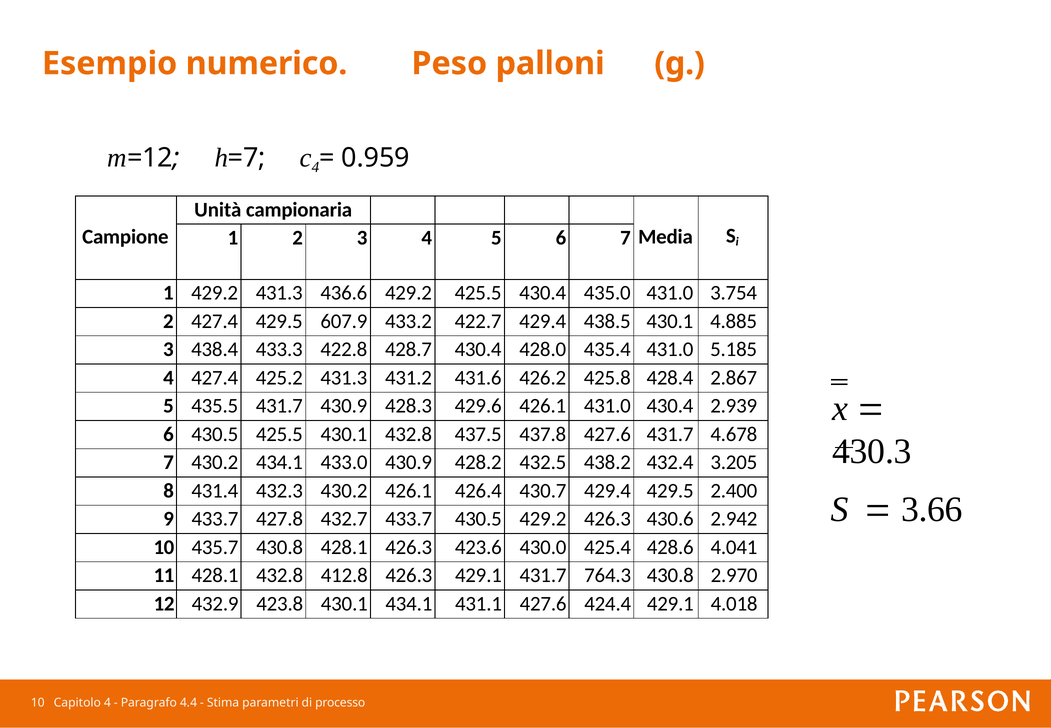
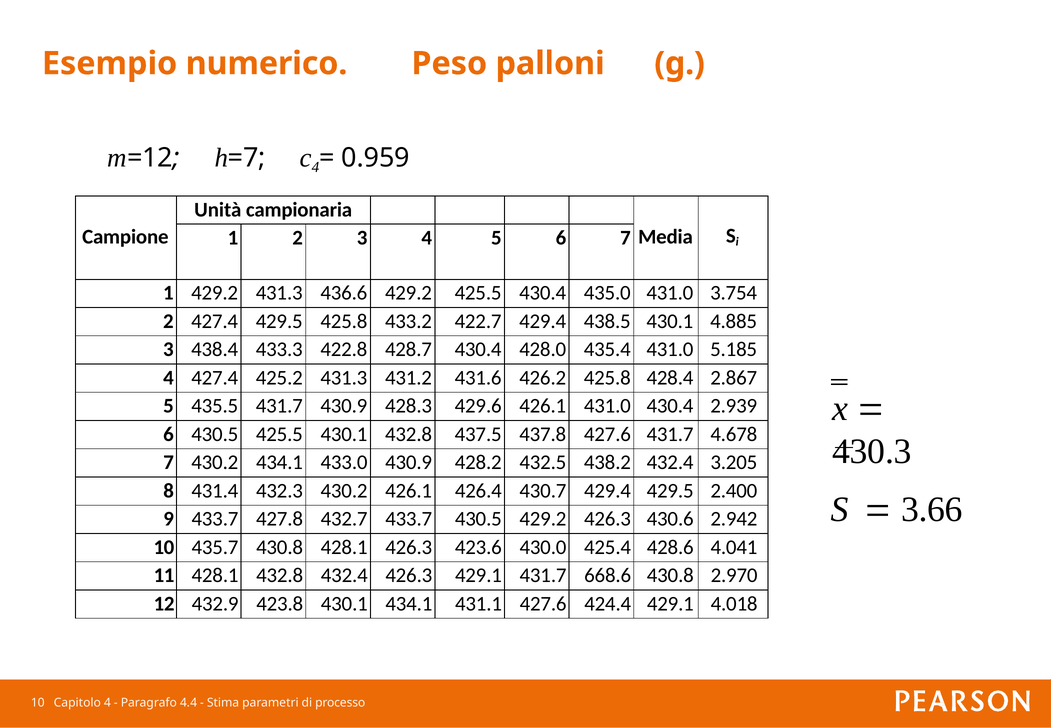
429.5 607.9: 607.9 -> 425.8
432.8 412.8: 412.8 -> 432.4
764.3: 764.3 -> 668.6
